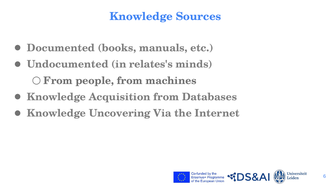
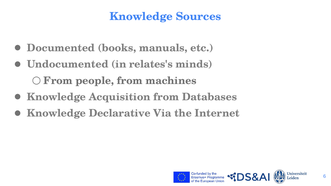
Uncovering: Uncovering -> Declarative
